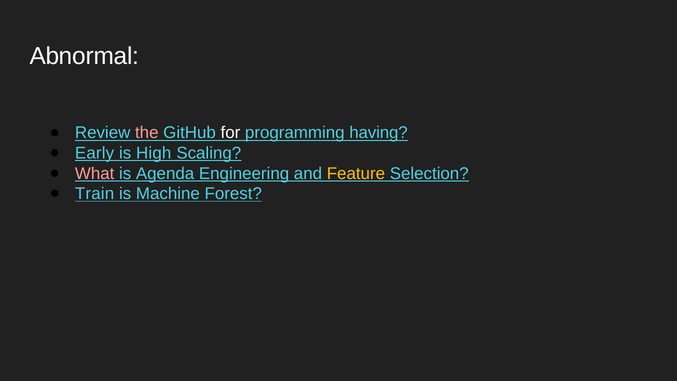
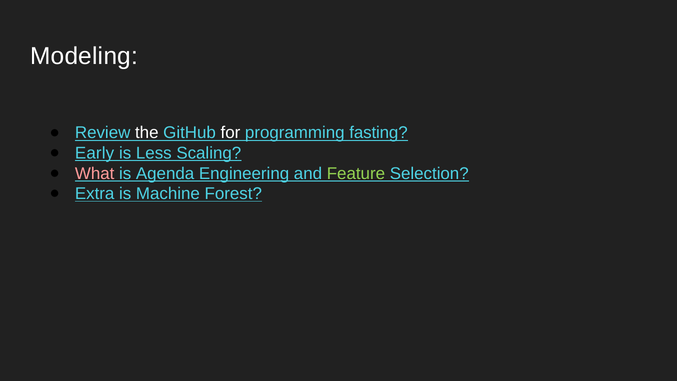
Abnormal: Abnormal -> Modeling
the colour: pink -> white
having: having -> fasting
High: High -> Less
Feature colour: yellow -> light green
Train: Train -> Extra
